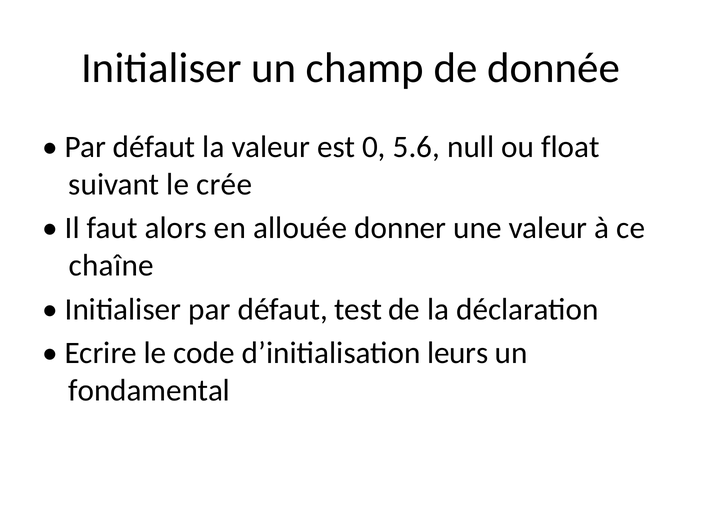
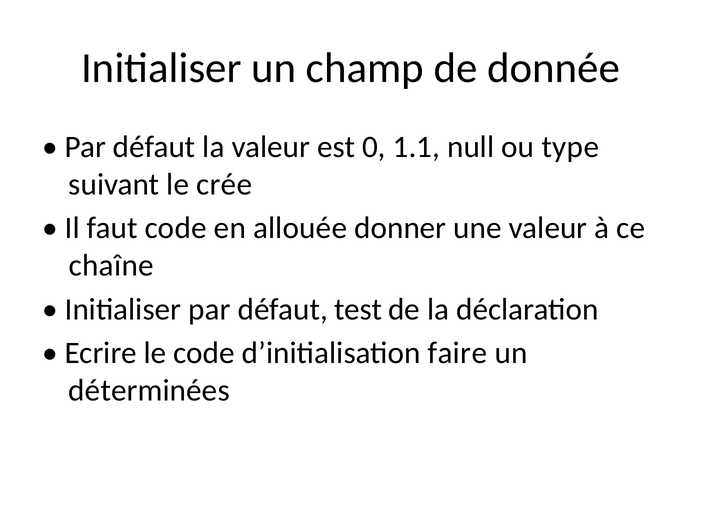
5.6: 5.6 -> 1.1
float: float -> type
faut alors: alors -> code
leurs: leurs -> faire
fondamental: fondamental -> déterminées
